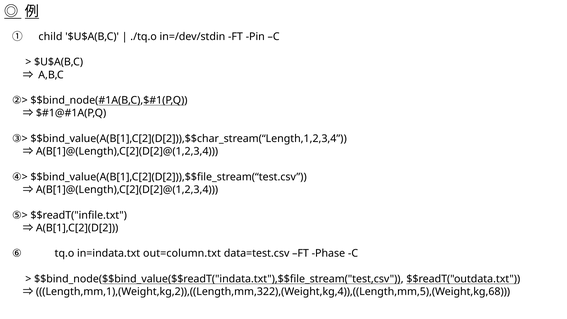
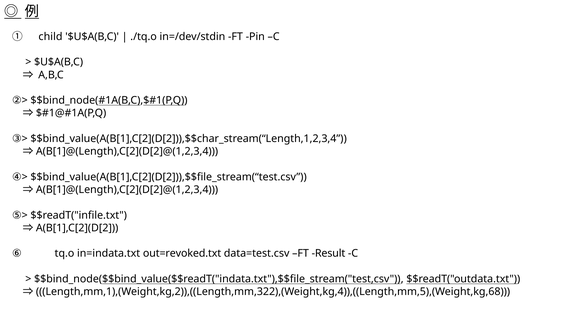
out=column.txt: out=column.txt -> out=revoked.txt
Phase: Phase -> Result
